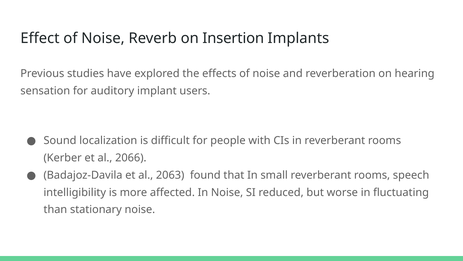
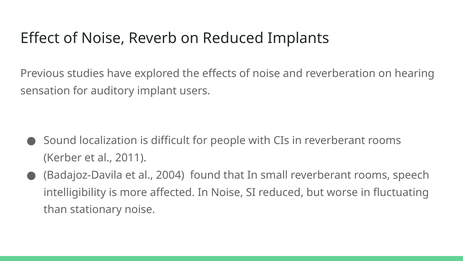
on Insertion: Insertion -> Reduced
2066: 2066 -> 2011
2063: 2063 -> 2004
